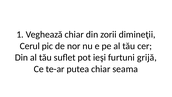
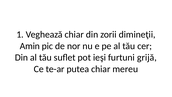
Cerul: Cerul -> Amin
seama: seama -> mereu
